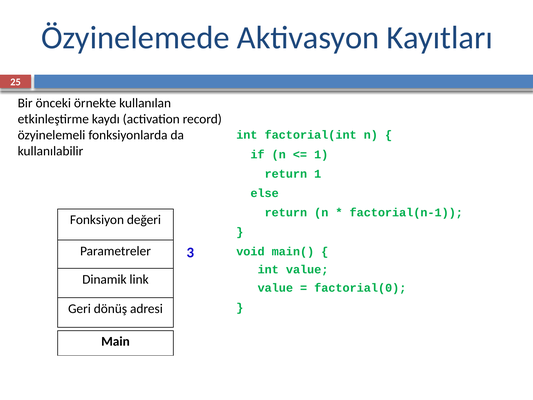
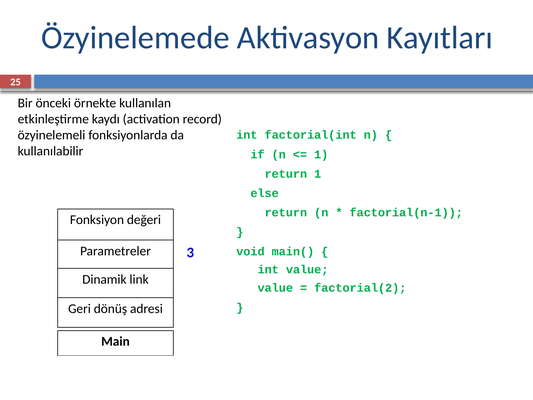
factorial(0: factorial(0 -> factorial(2
